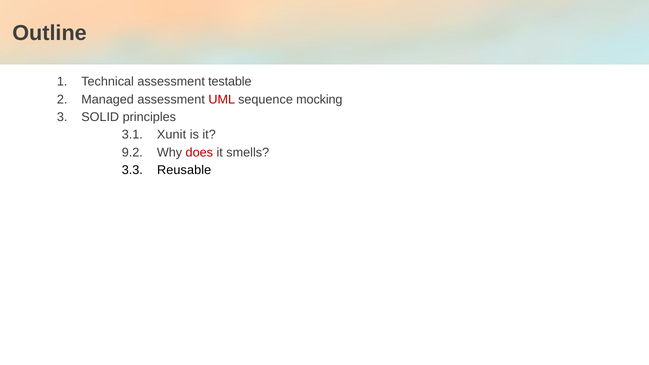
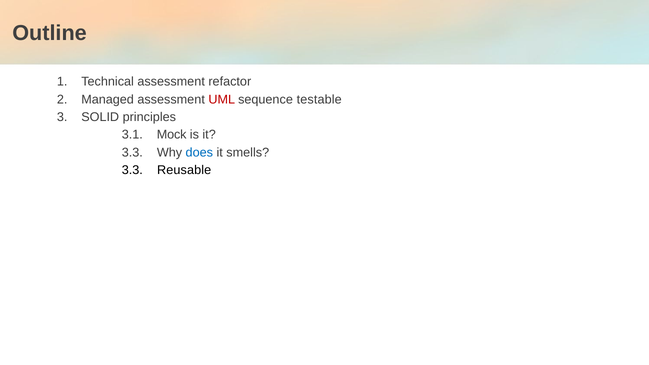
testable: testable -> refactor
mocking: mocking -> testable
Xunit: Xunit -> Mock
9.2 at (132, 152): 9.2 -> 3.3
does colour: red -> blue
